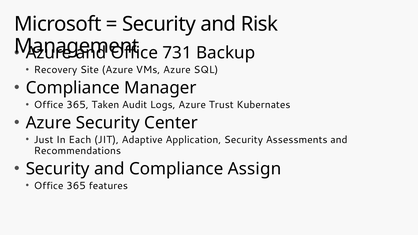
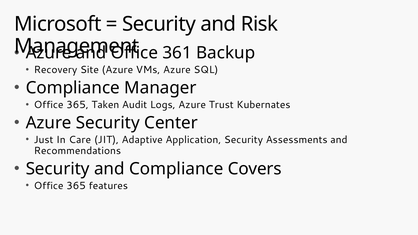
731: 731 -> 361
Each: Each -> Care
Assign: Assign -> Covers
